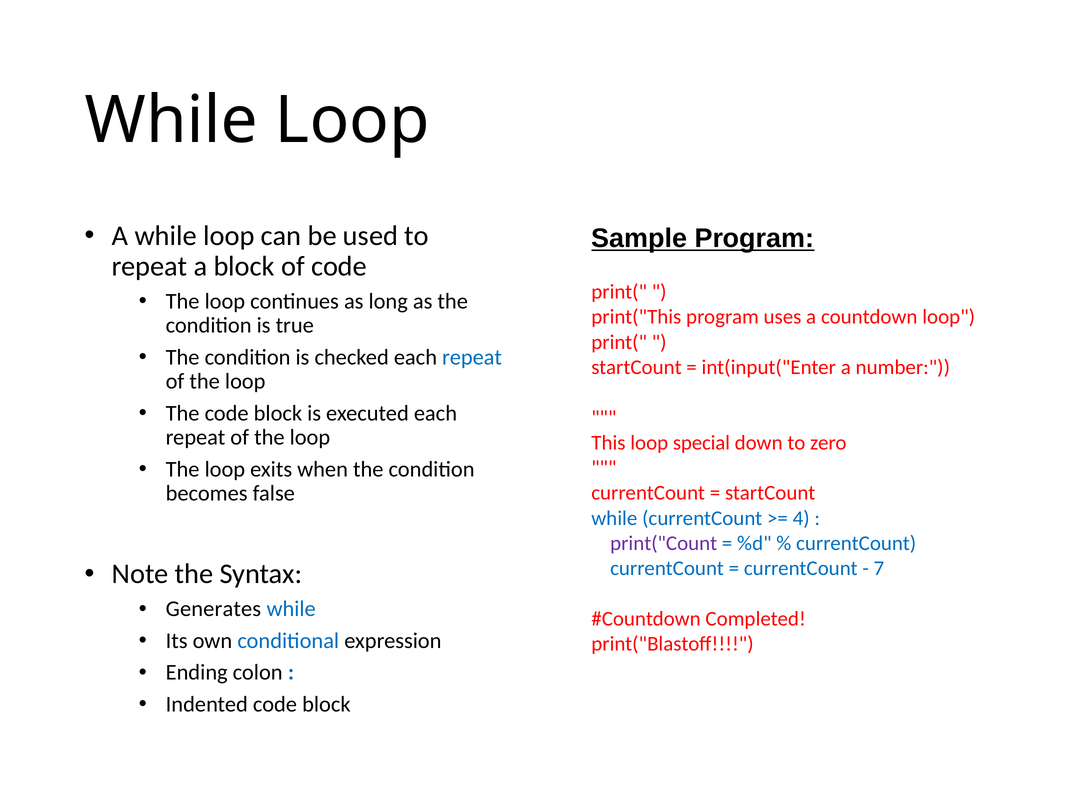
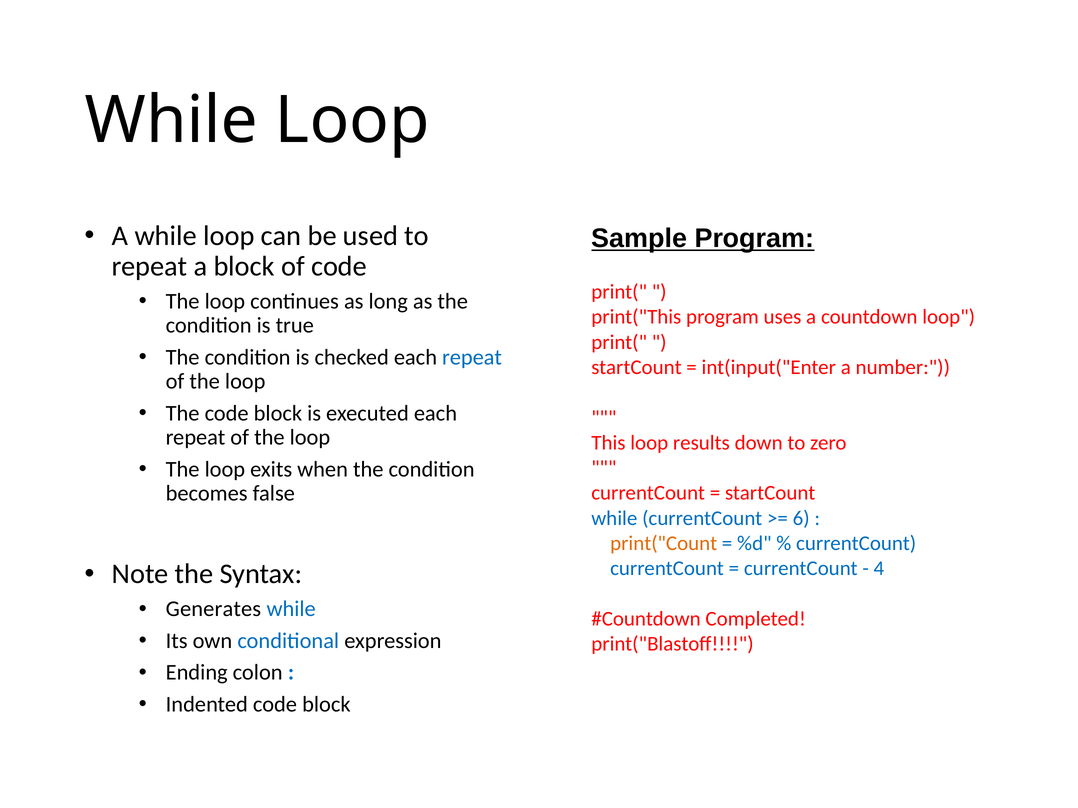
special: special -> results
4: 4 -> 6
print("Count colour: purple -> orange
7: 7 -> 4
